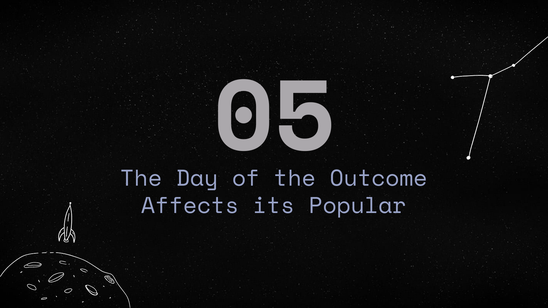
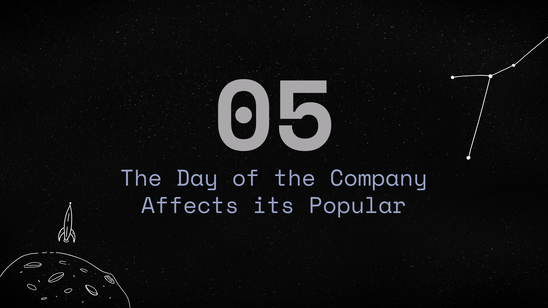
Outcome: Outcome -> Company
